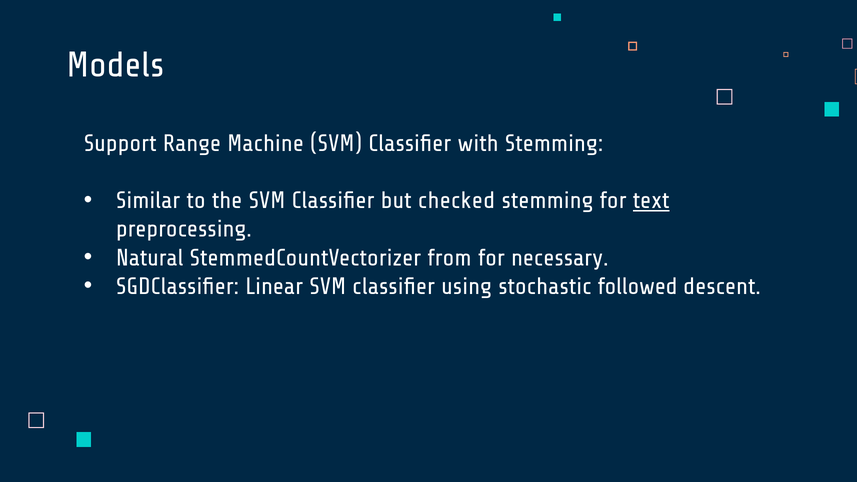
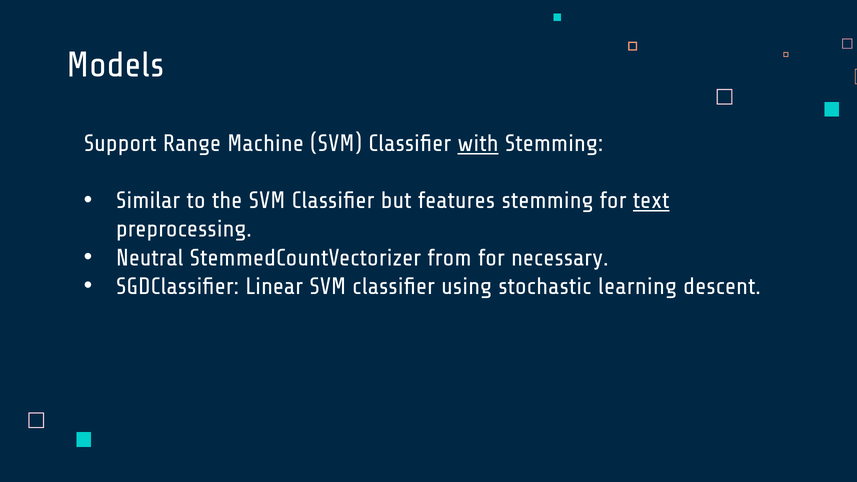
with underline: none -> present
checked: checked -> features
Natural: Natural -> Neutral
followed: followed -> learning
